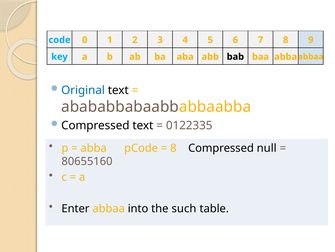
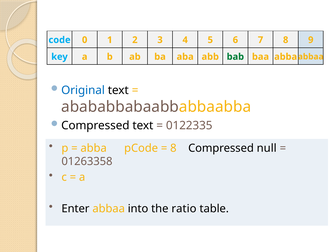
bab colour: black -> green
80655160: 80655160 -> 01263358
such: such -> ratio
